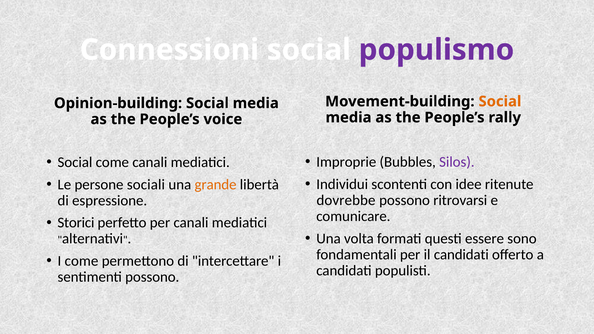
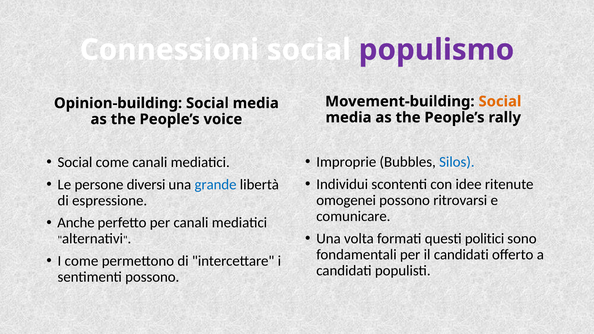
Silos colour: purple -> blue
sociali: sociali -> diversi
grande colour: orange -> blue
dovrebbe: dovrebbe -> omogenei
Storici: Storici -> Anche
essere: essere -> politici
